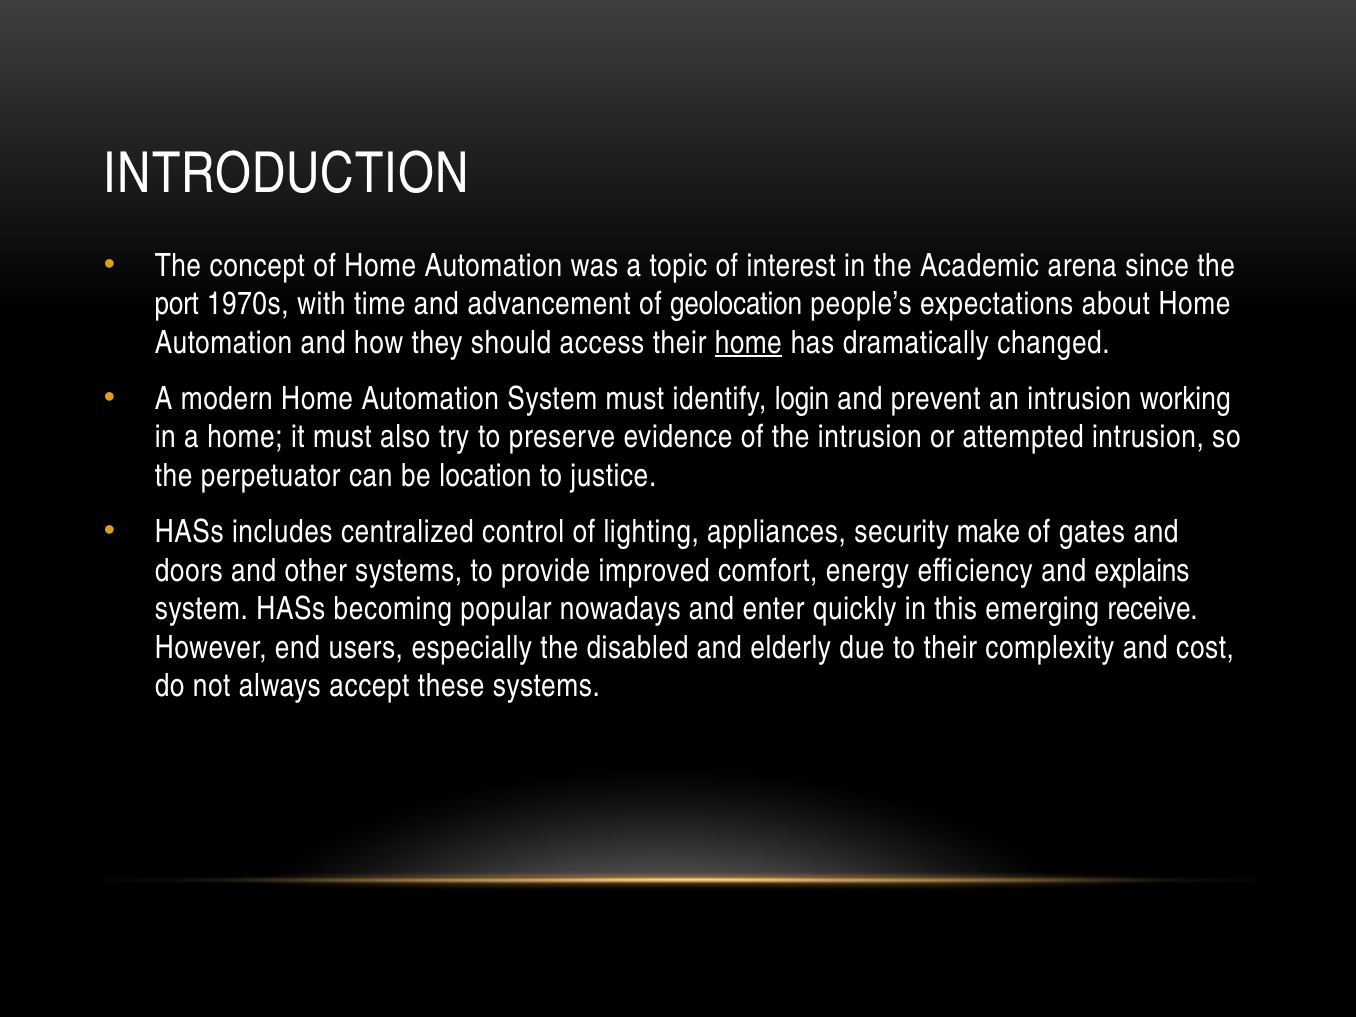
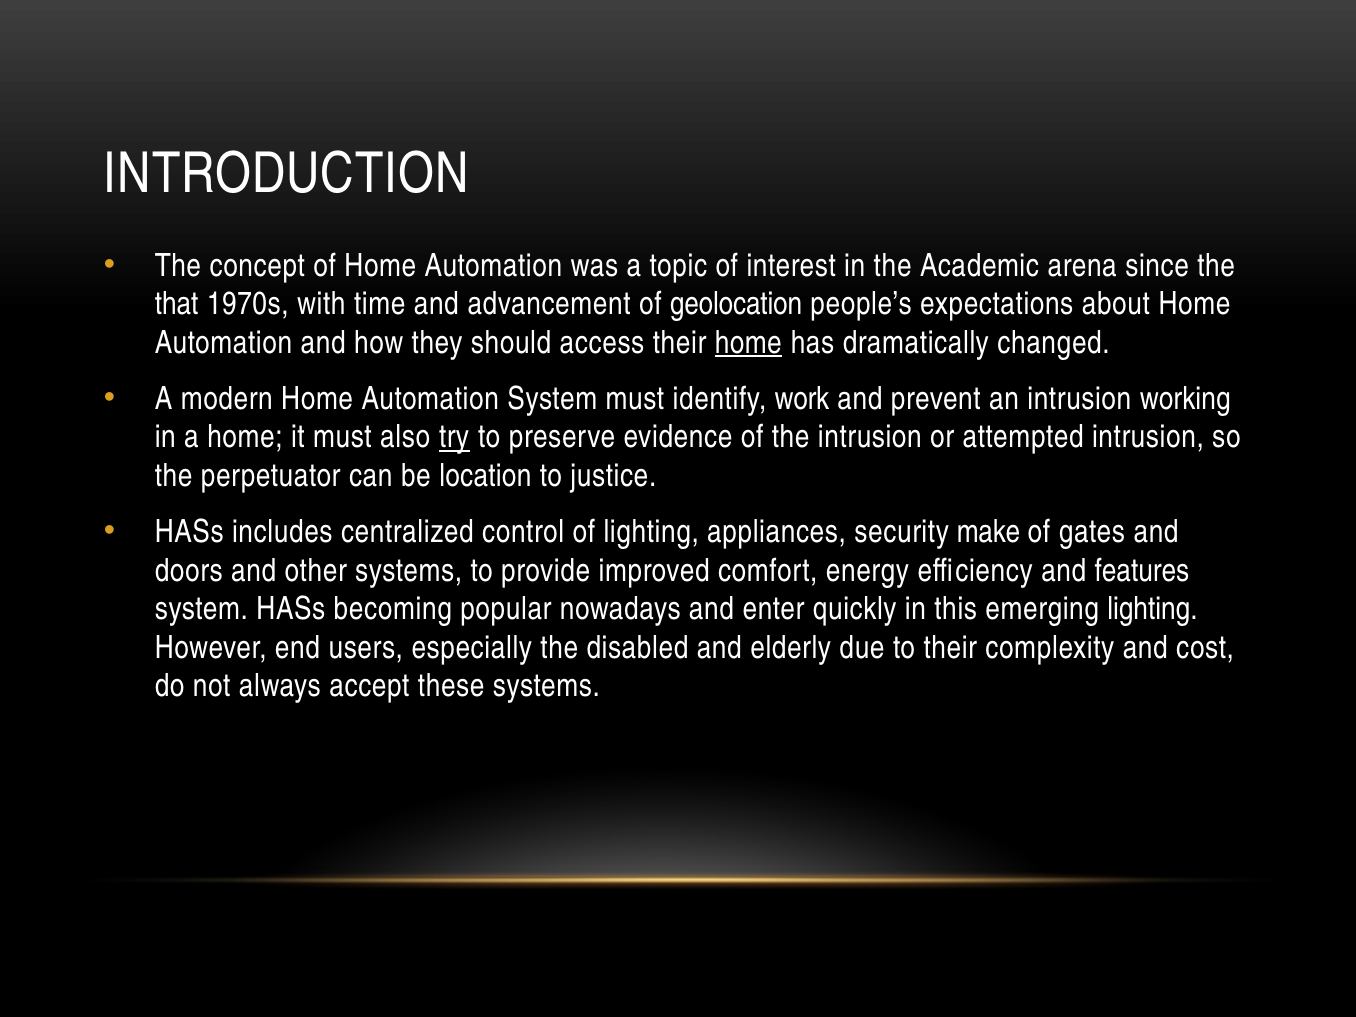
port: port -> that
login: login -> work
try underline: none -> present
explains: explains -> features
emerging receive: receive -> lighting
